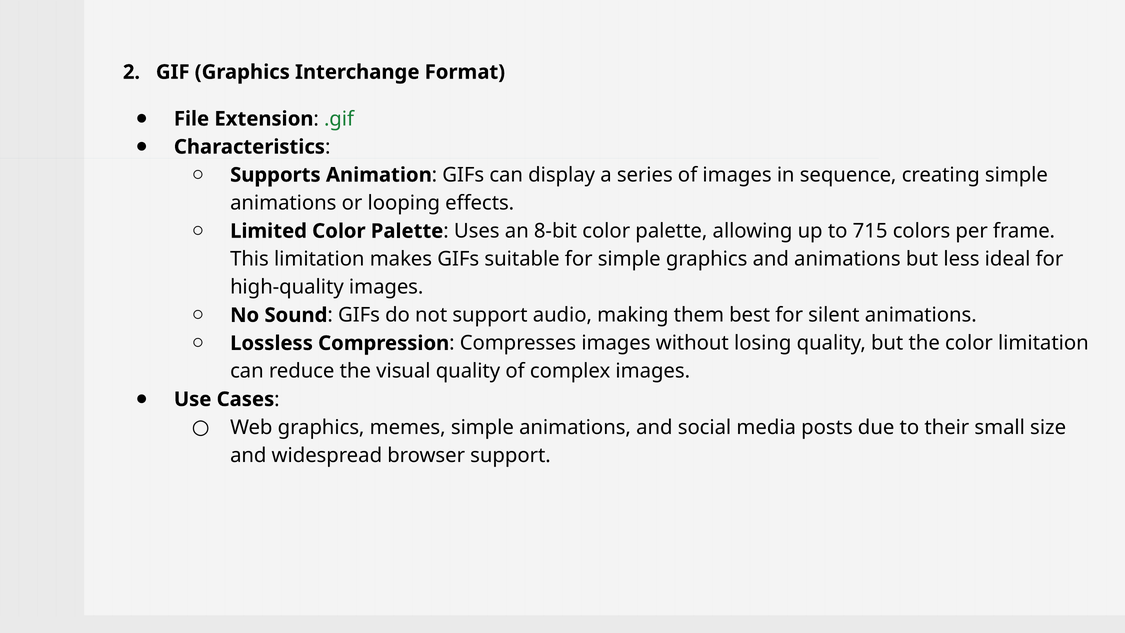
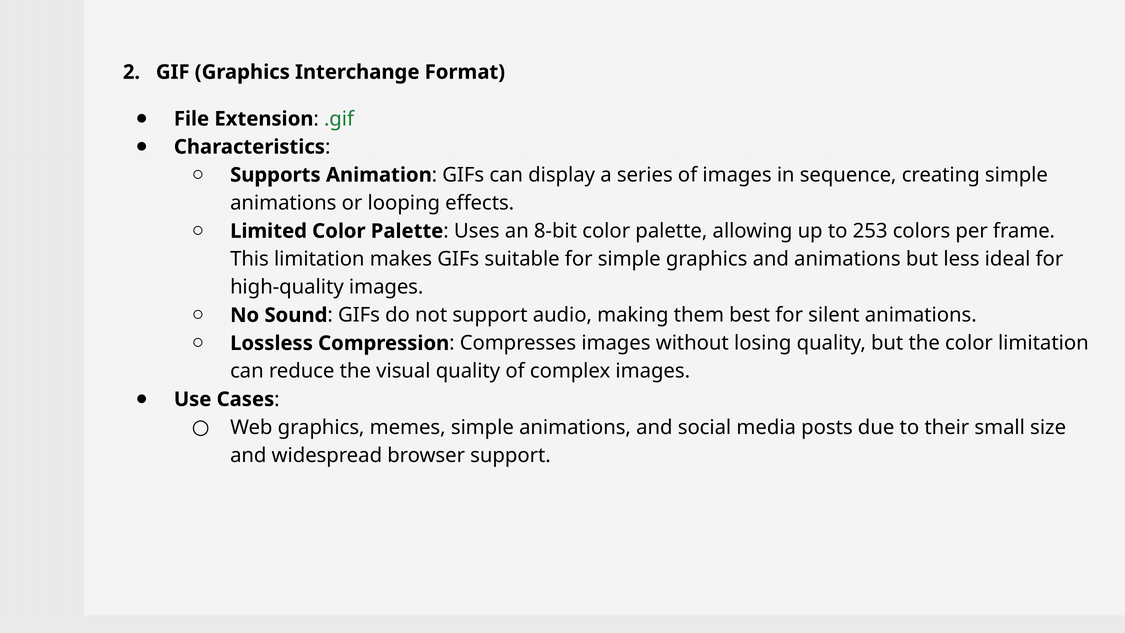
715: 715 -> 253
